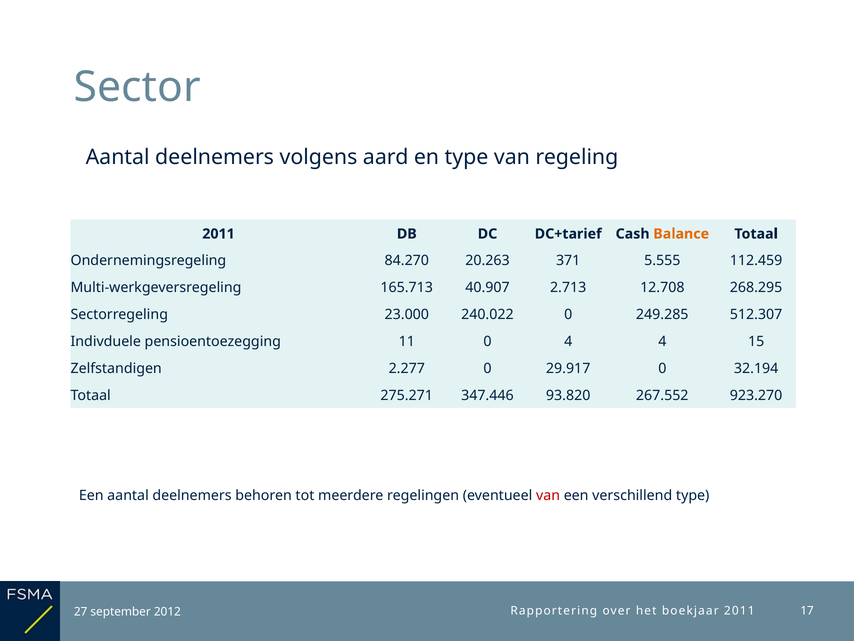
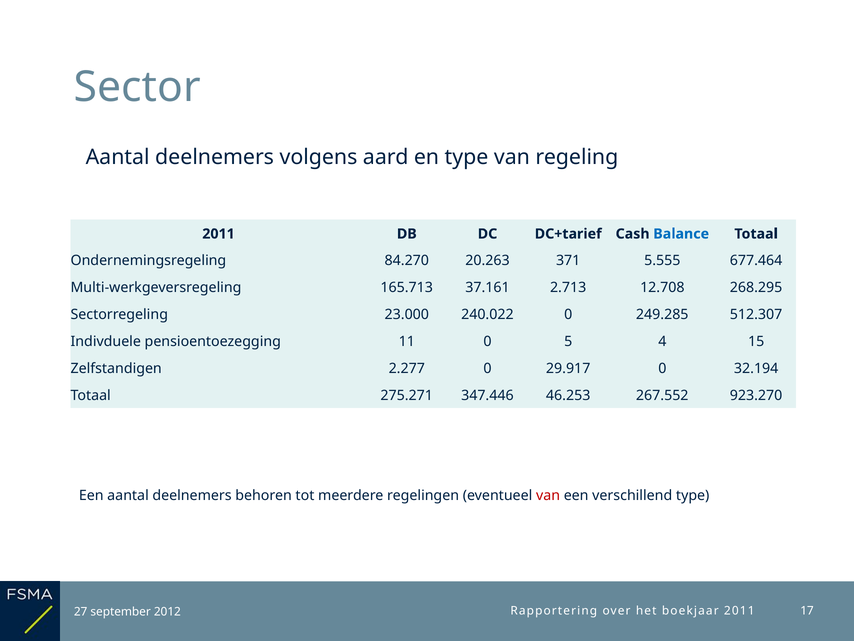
Balance colour: orange -> blue
112.459: 112.459 -> 677.464
40.907: 40.907 -> 37.161
0 4: 4 -> 5
93.820: 93.820 -> 46.253
